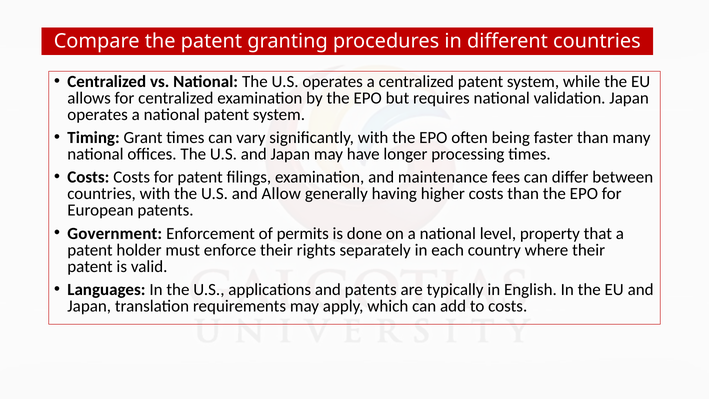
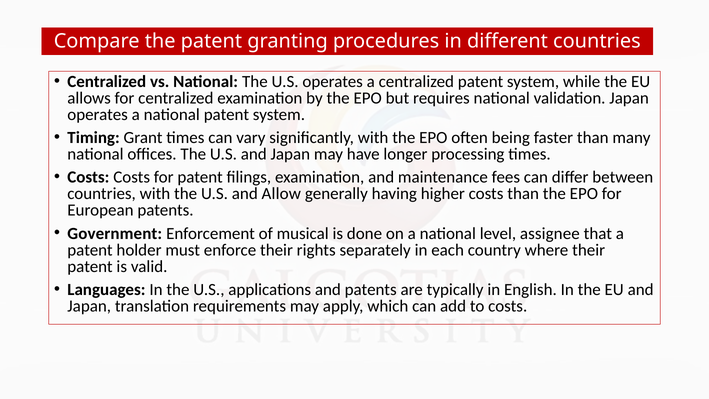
permits: permits -> musical
property: property -> assignee
